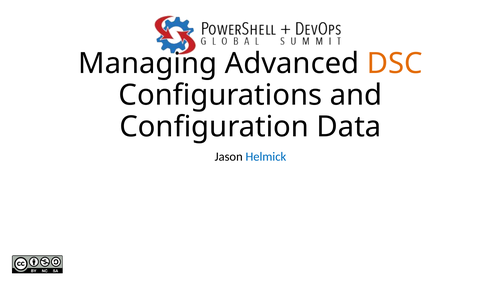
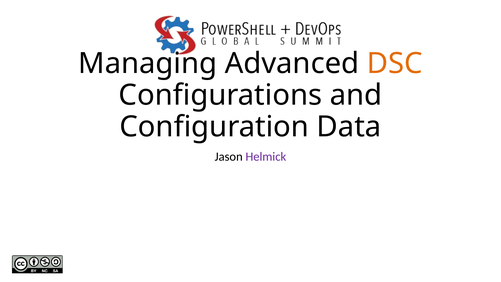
Helmick colour: blue -> purple
